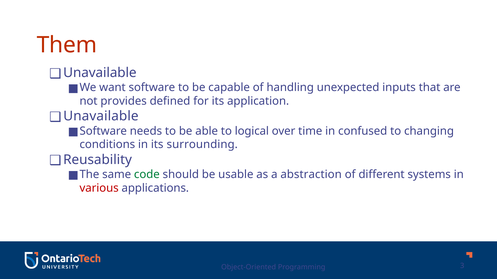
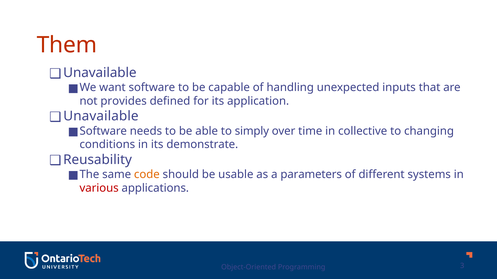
logical: logical -> simply
confused: confused -> collective
surrounding: surrounding -> demonstrate
code colour: green -> orange
abstraction: abstraction -> parameters
